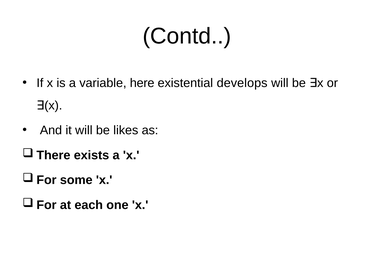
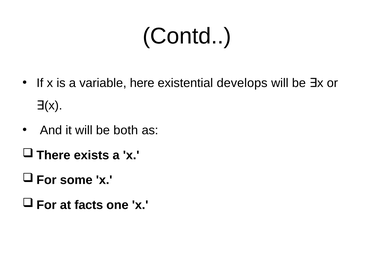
likes: likes -> both
each: each -> facts
